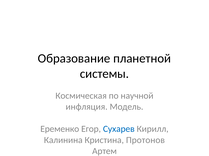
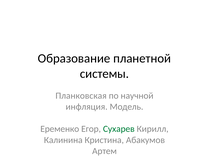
Космическая: Космическая -> Планковская
Сухарев colour: blue -> green
Протонов: Протонов -> Абакумов
